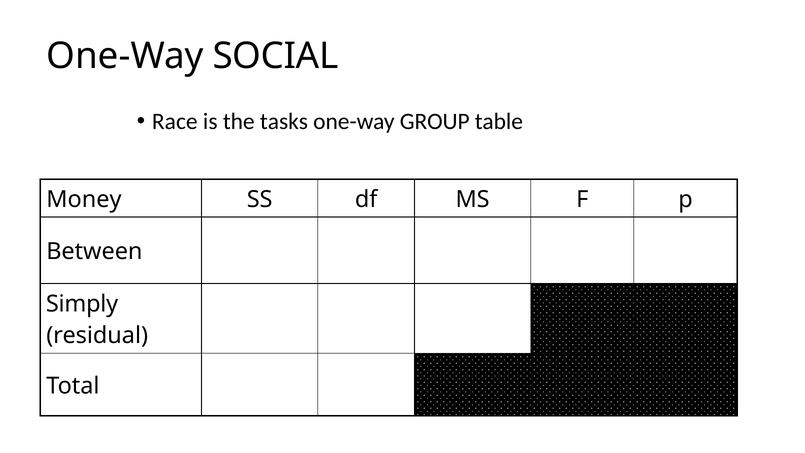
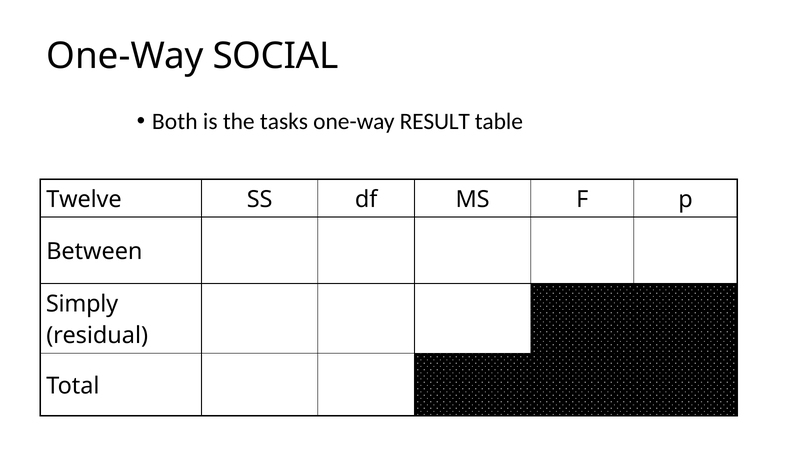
Race: Race -> Both
GROUP: GROUP -> RESULT
Money: Money -> Twelve
